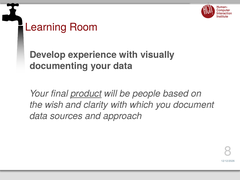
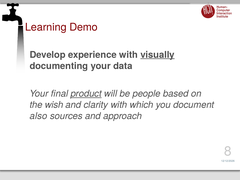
Room: Room -> Demo
visually underline: none -> present
data at (39, 116): data -> also
